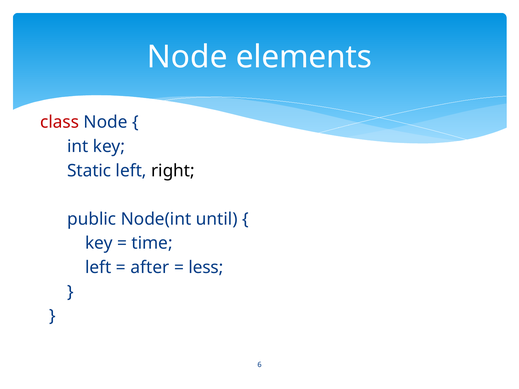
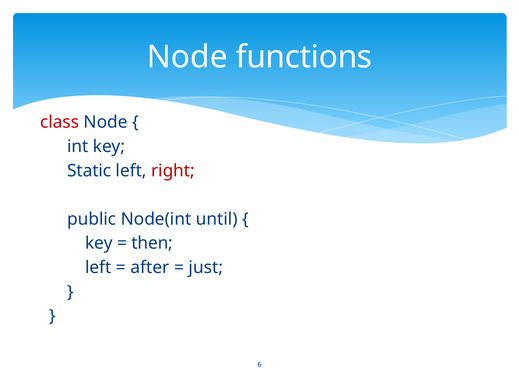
elements: elements -> functions
right colour: black -> red
time: time -> then
less: less -> just
